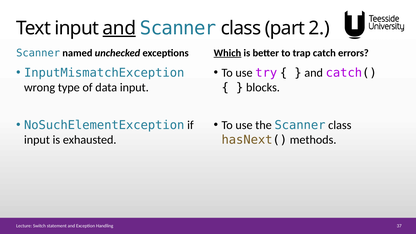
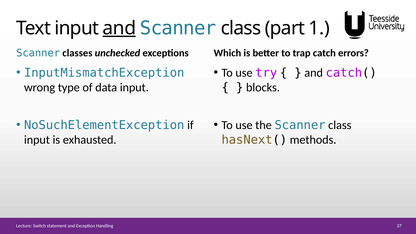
2: 2 -> 1
named: named -> classes
Which underline: present -> none
